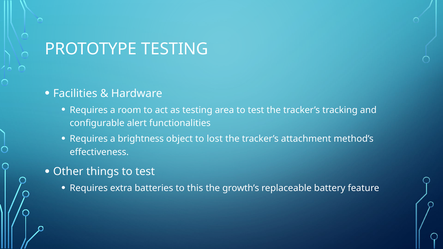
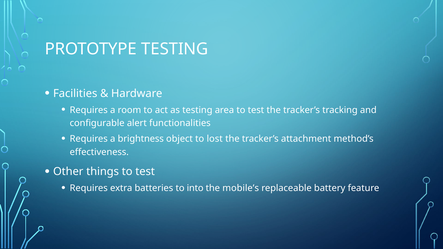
this: this -> into
growth’s: growth’s -> mobile’s
